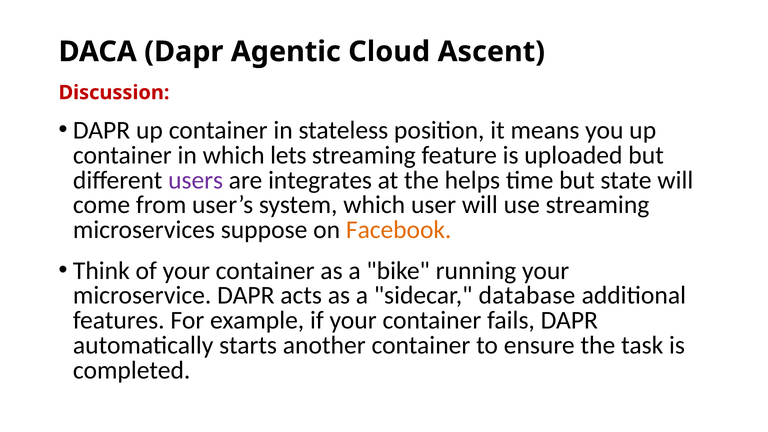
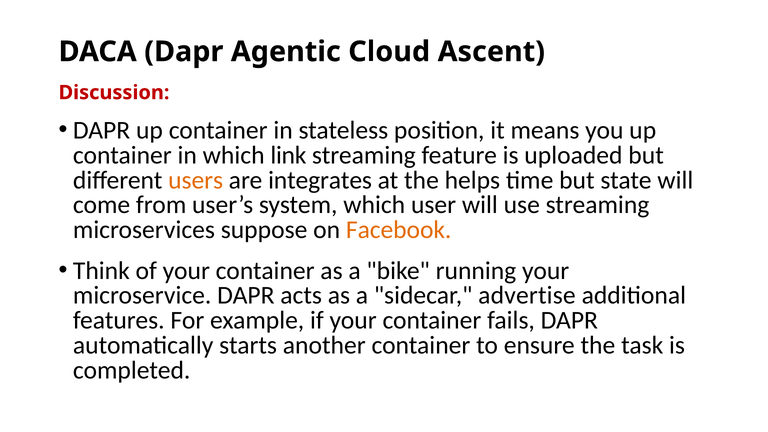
lets: lets -> link
users colour: purple -> orange
database: database -> advertise
